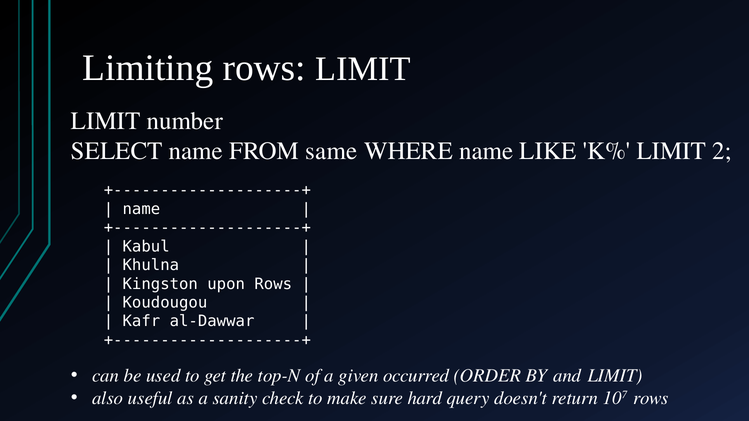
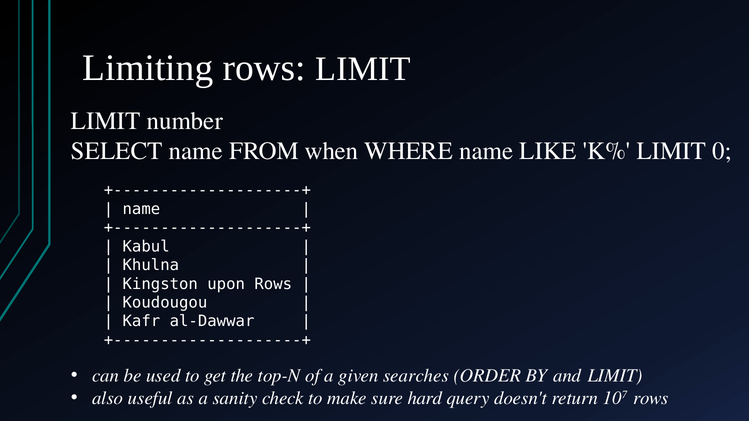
same: same -> when
2: 2 -> 0
occurred: occurred -> searches
